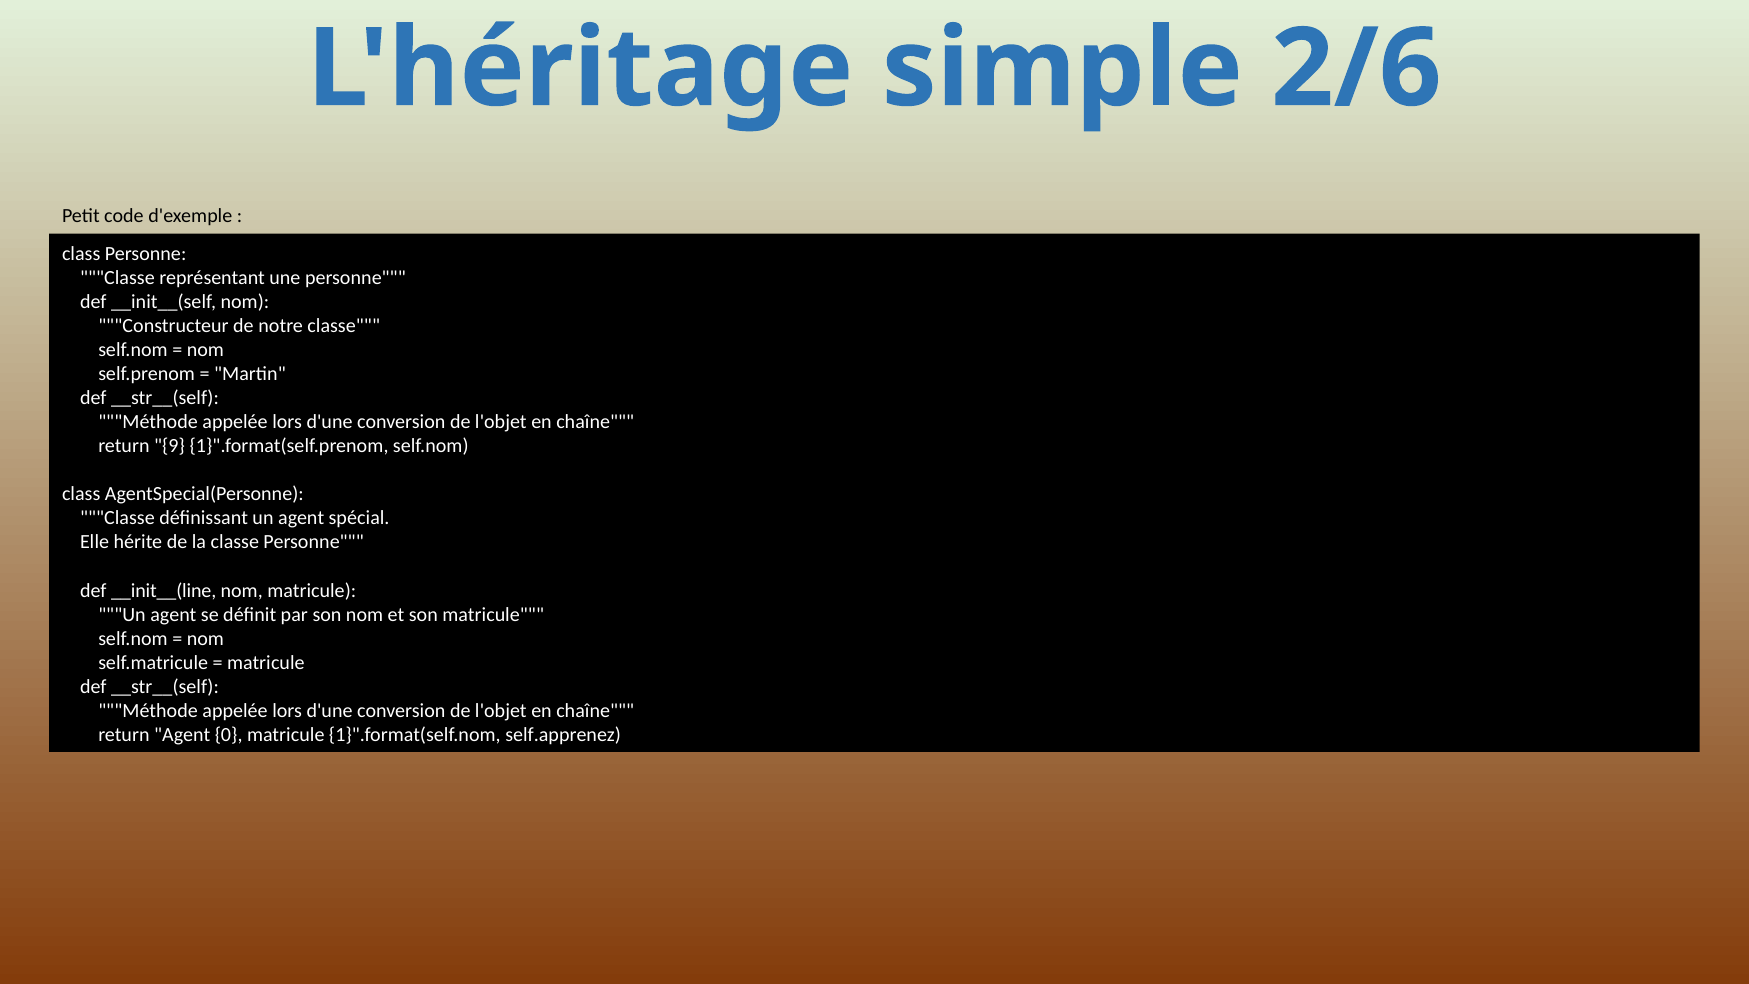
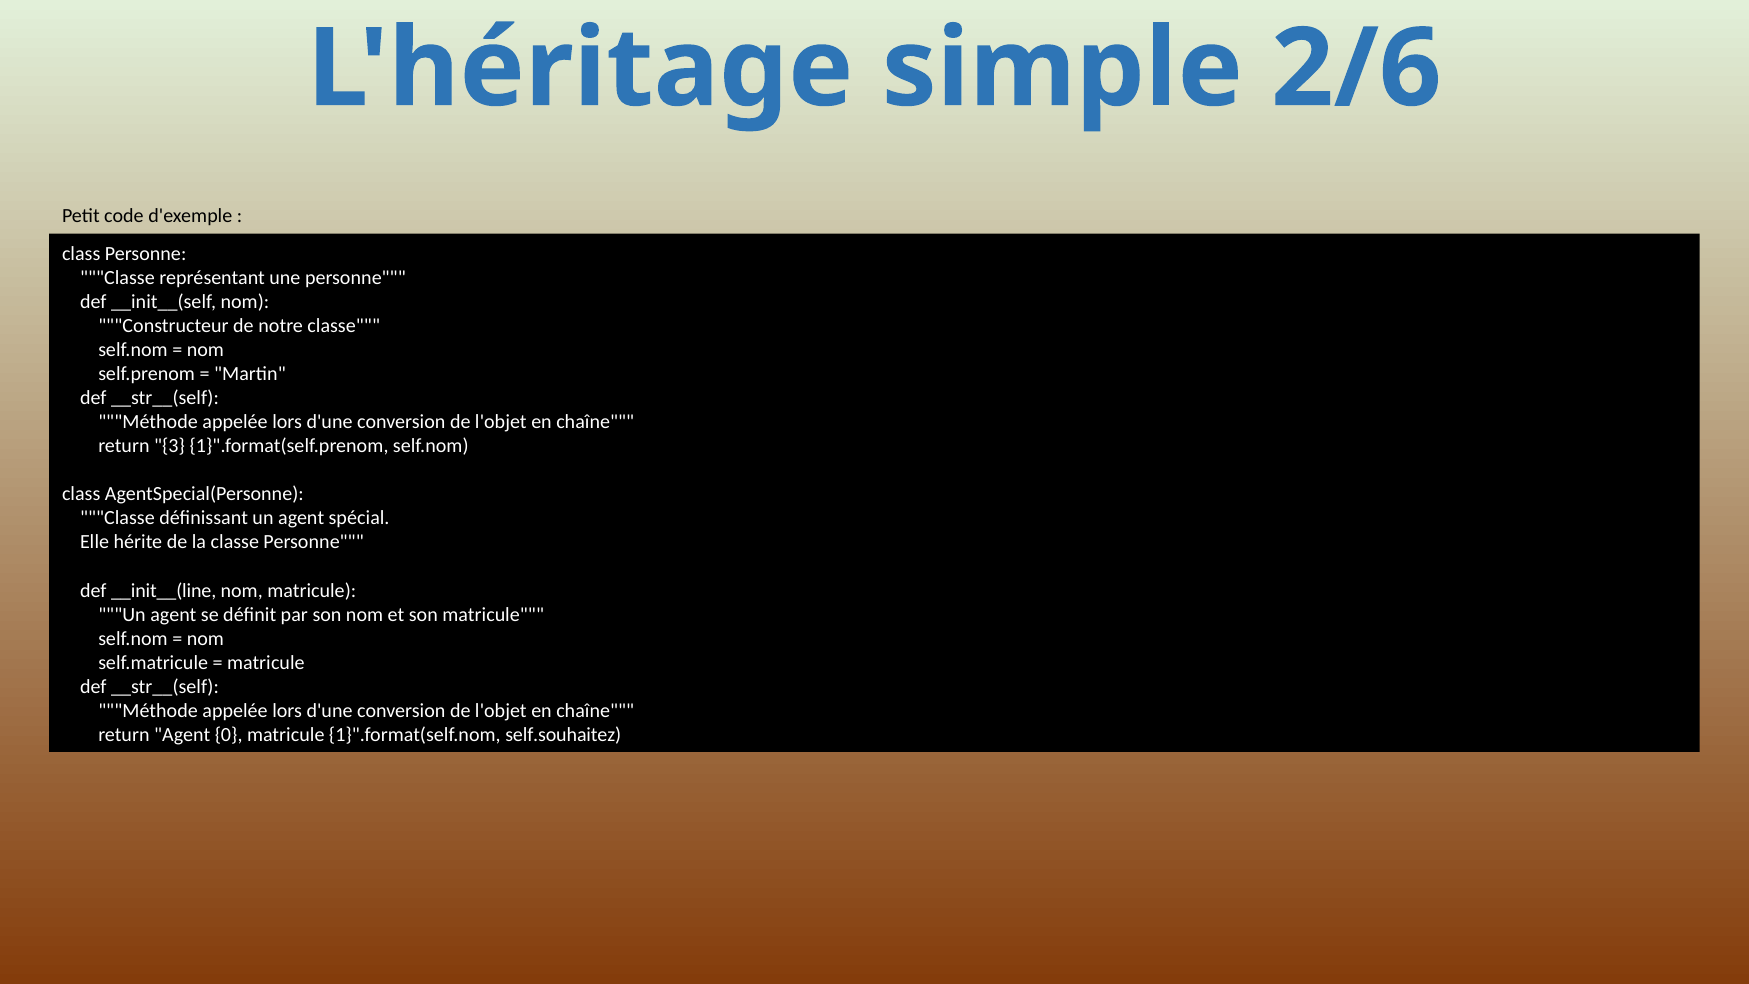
9: 9 -> 3
self.apprenez: self.apprenez -> self.souhaitez
